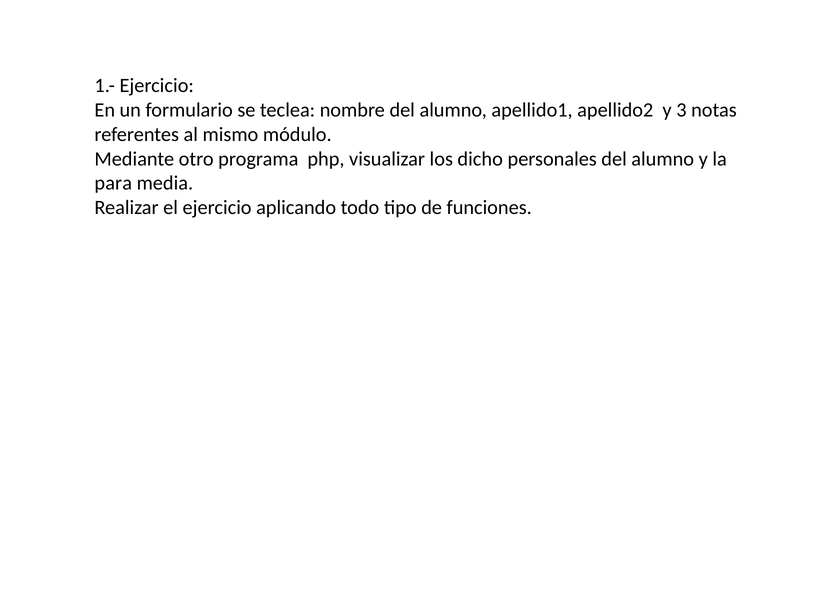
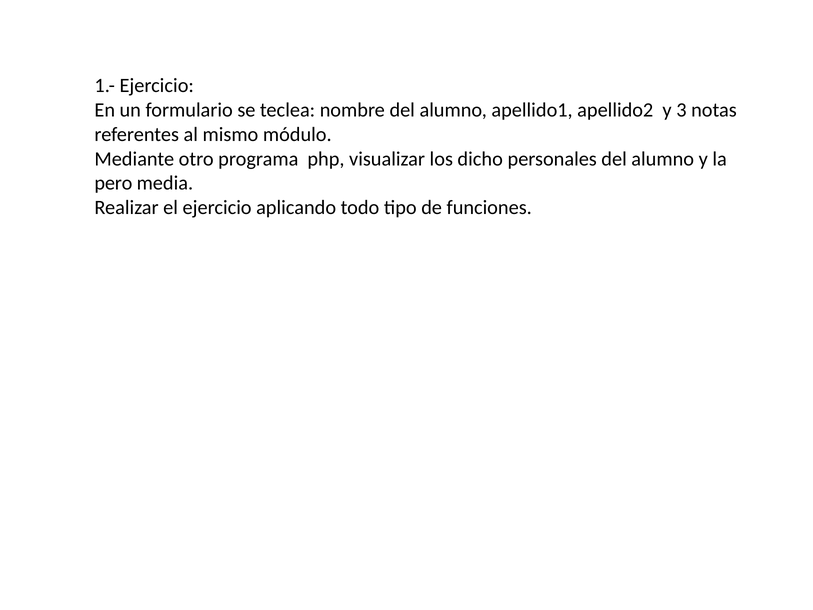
para: para -> pero
